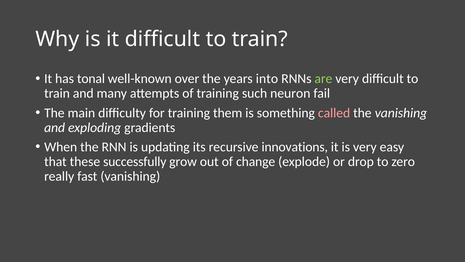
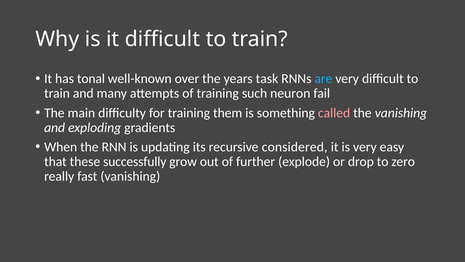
into: into -> task
are colour: light green -> light blue
innovations: innovations -> considered
change: change -> further
